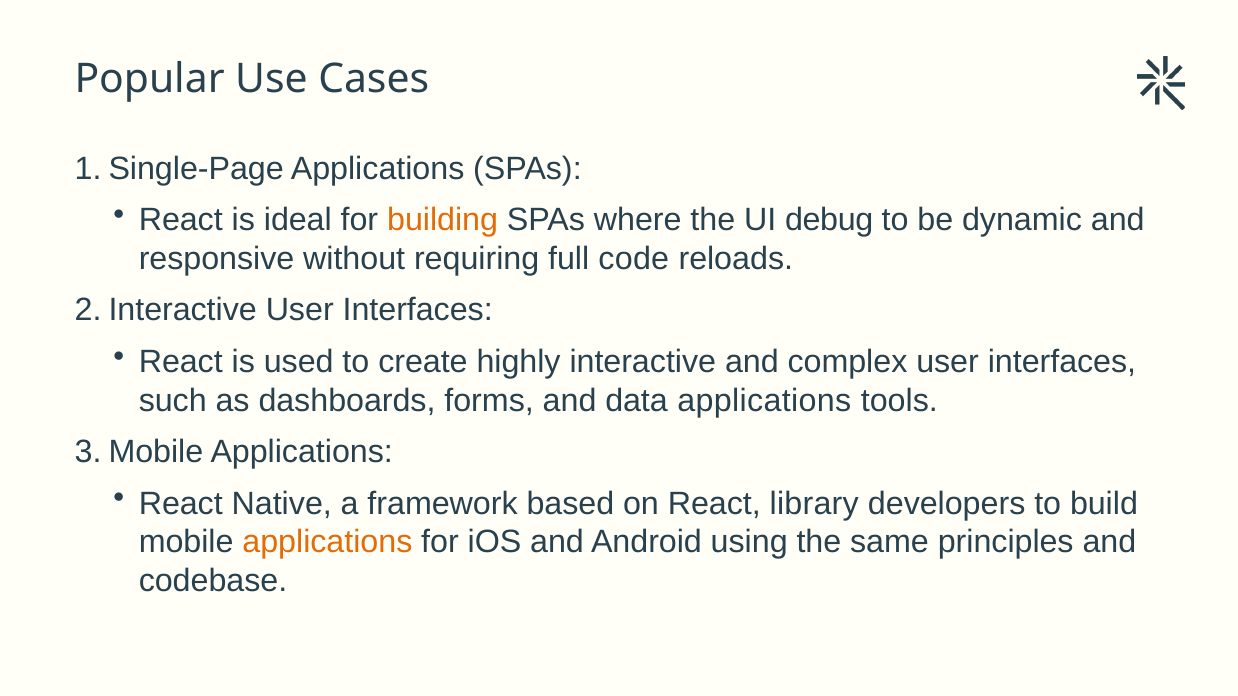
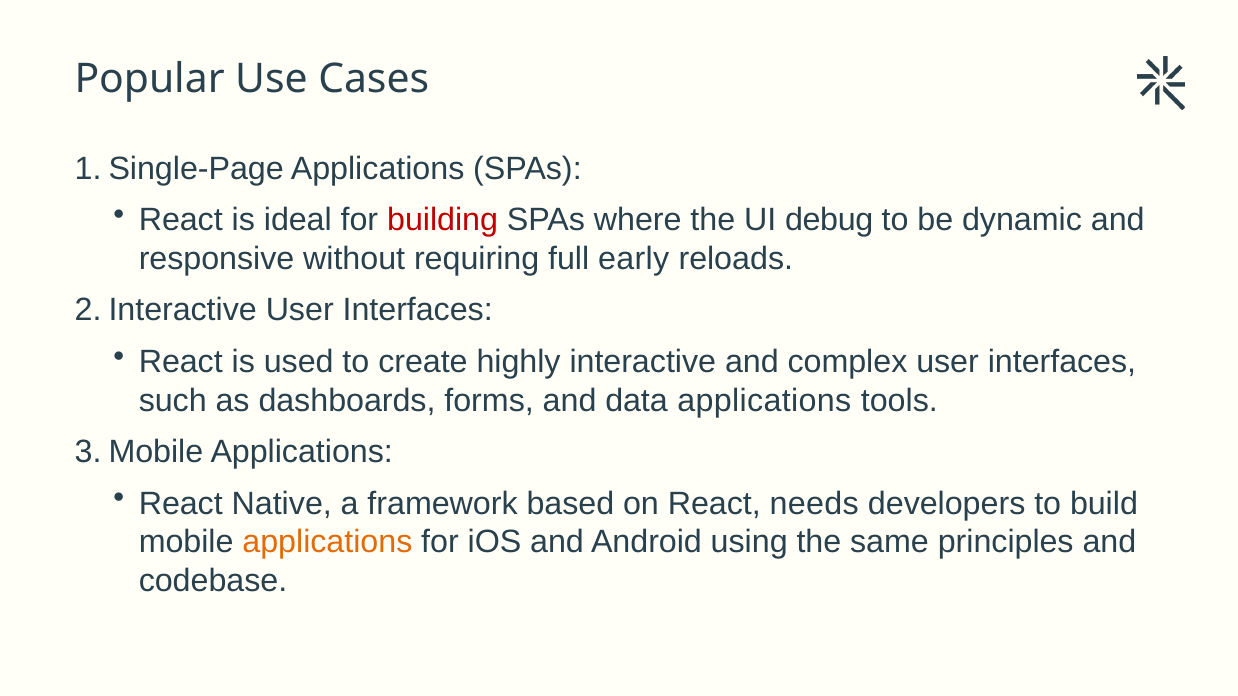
building colour: orange -> red
code: code -> early
library: library -> needs
